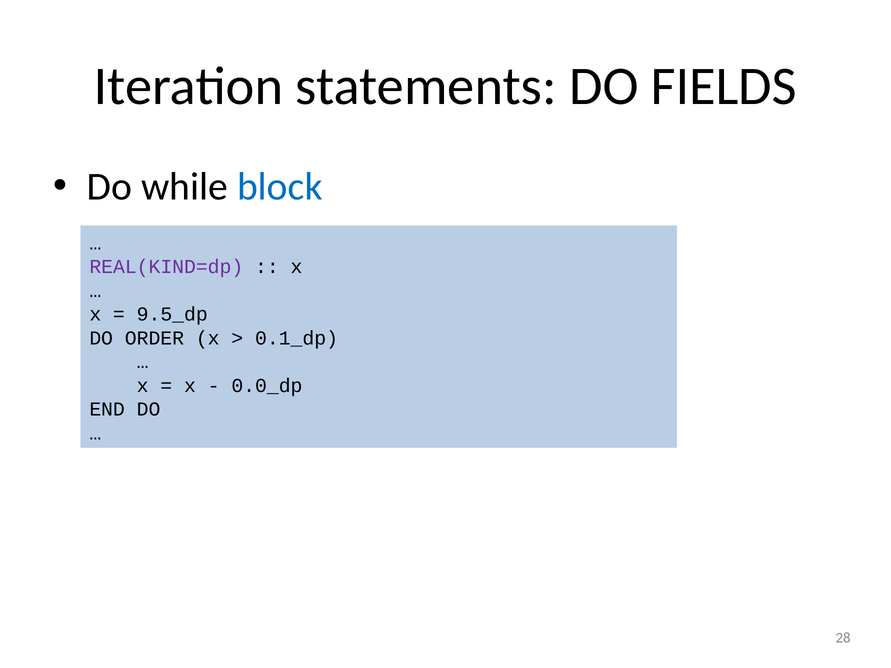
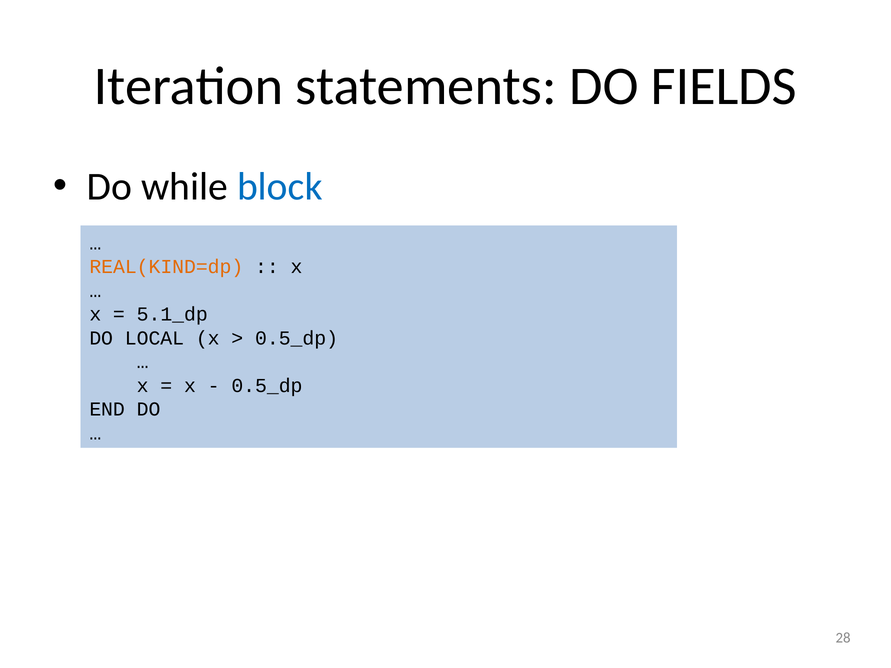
REAL(KIND=dp colour: purple -> orange
9.5_dp: 9.5_dp -> 5.1_dp
ORDER: ORDER -> LOCAL
0.1_dp at (297, 338): 0.1_dp -> 0.5_dp
0.0_dp at (267, 386): 0.0_dp -> 0.5_dp
